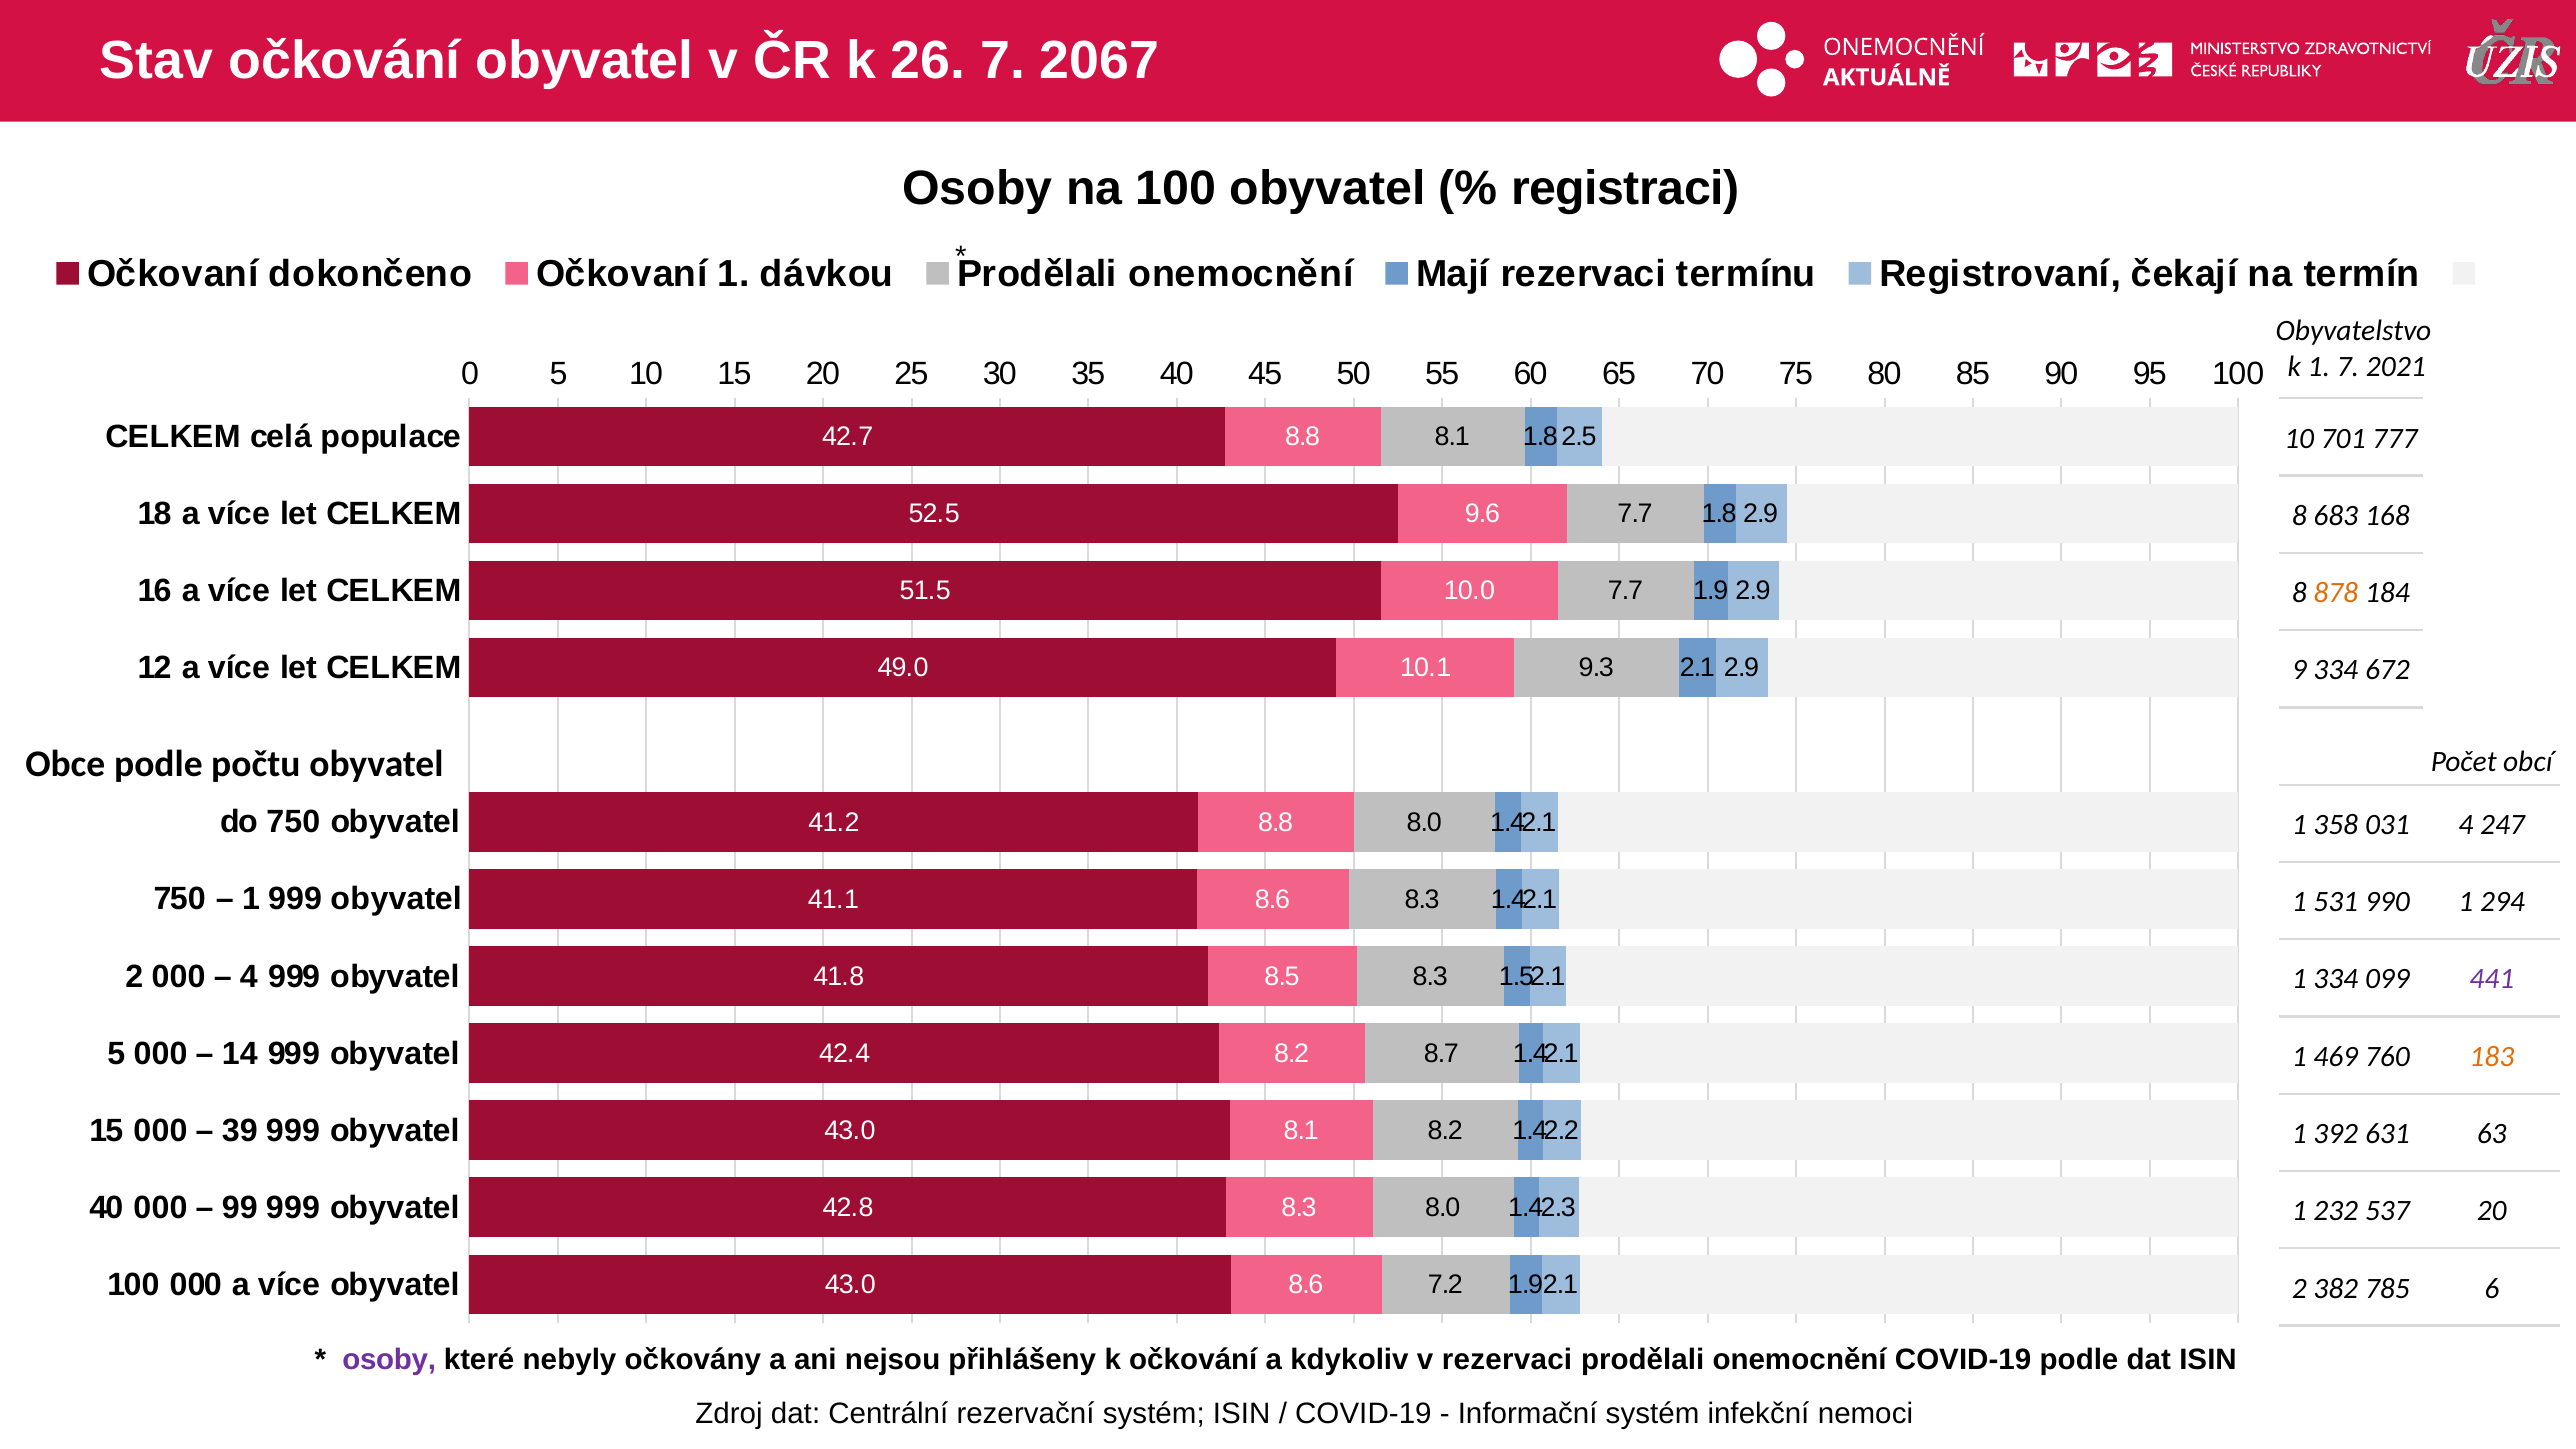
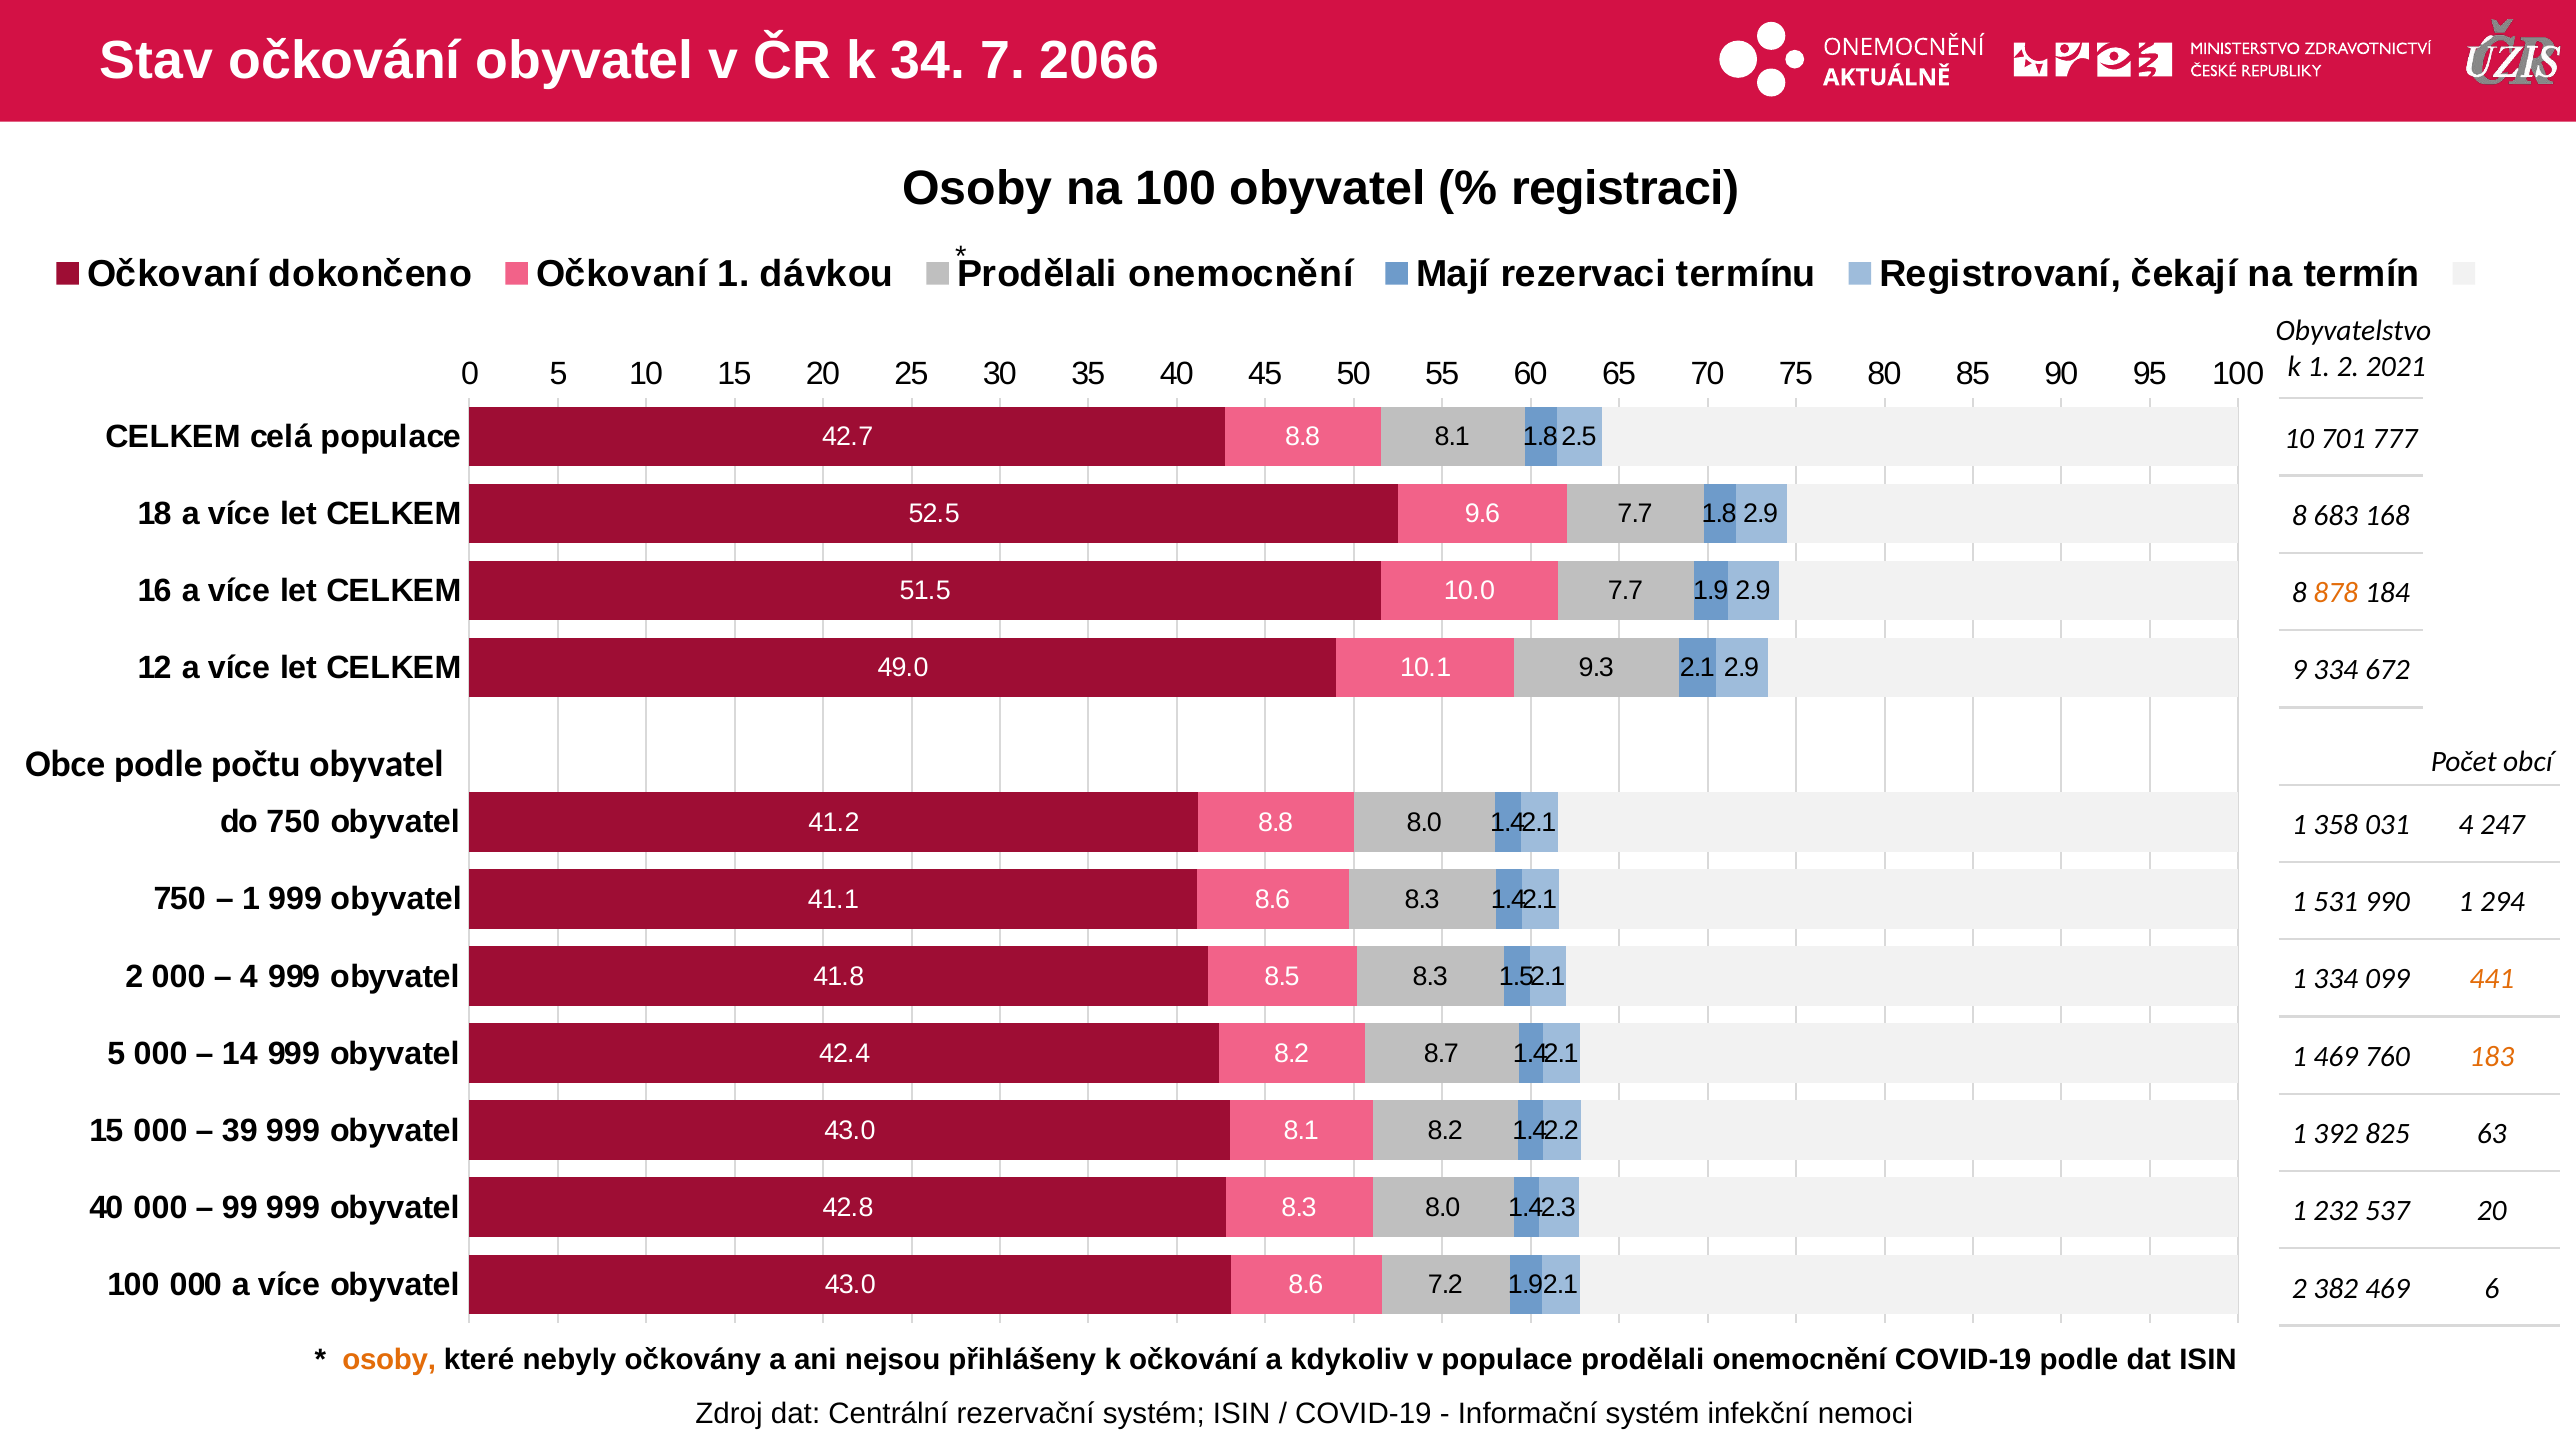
26: 26 -> 34
2067: 2067 -> 2066
1 7: 7 -> 2
441 colour: purple -> orange
631: 631 -> 825
382 785: 785 -> 469
osoby at (389, 1359) colour: purple -> orange
v rezervaci: rezervaci -> populace
